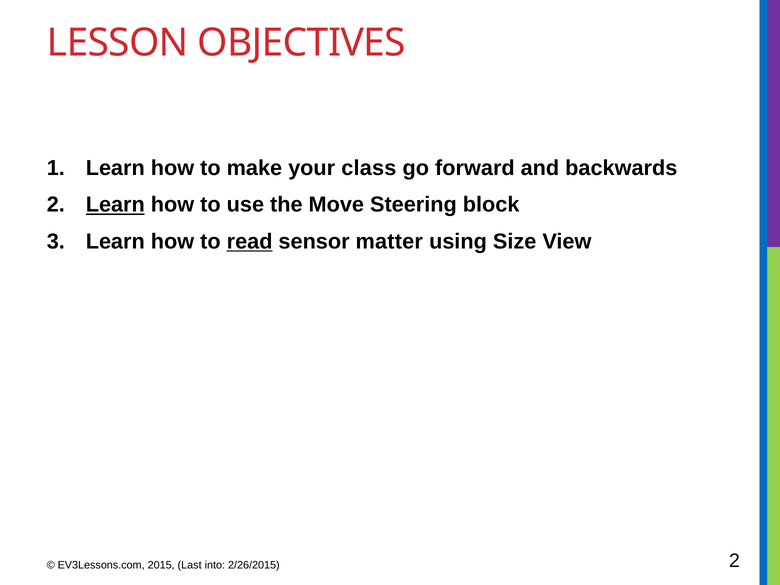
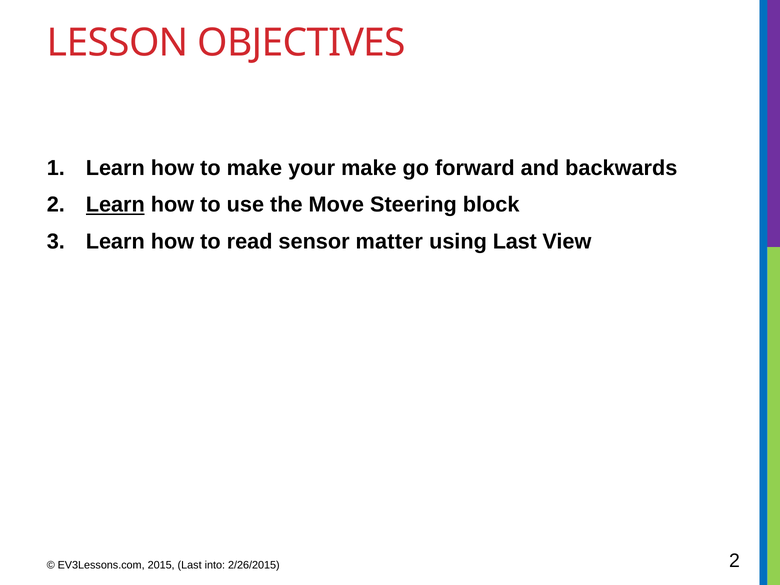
your class: class -> make
read underline: present -> none
using Size: Size -> Last
